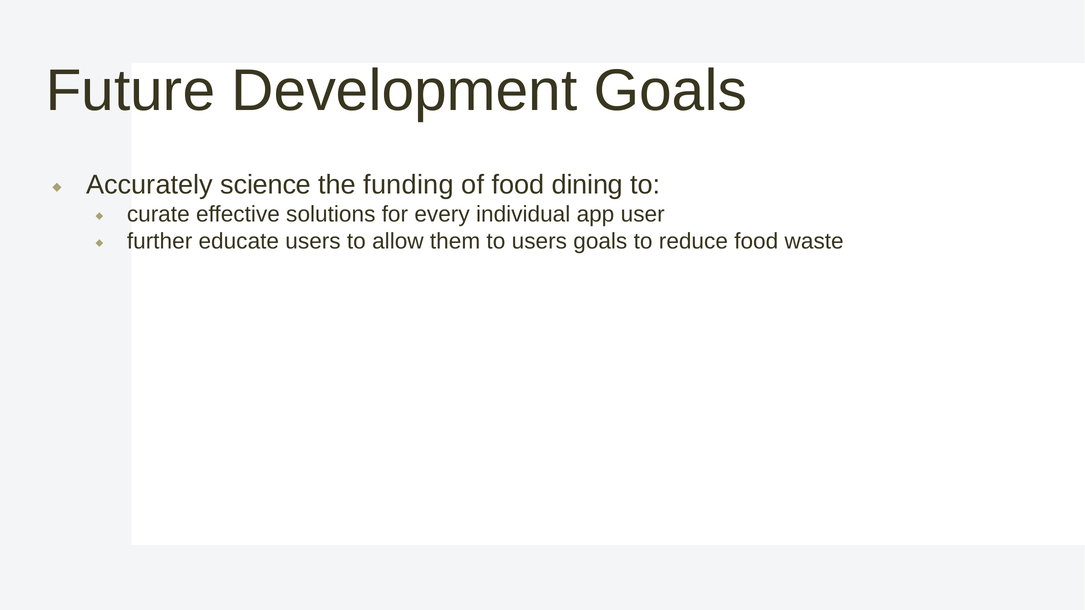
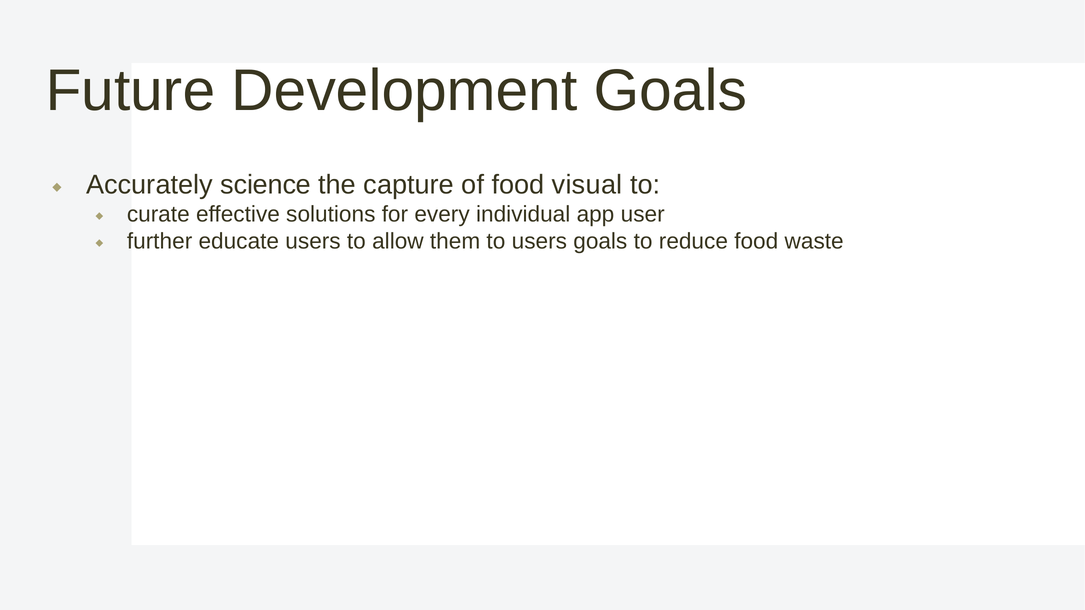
funding: funding -> capture
dining: dining -> visual
